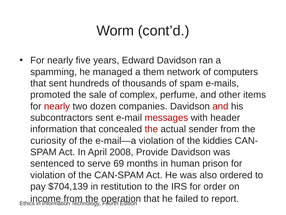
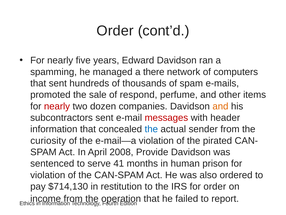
Worm at (115, 31): Worm -> Order
them: them -> there
complex: complex -> respond
and at (220, 106) colour: red -> orange
the at (151, 129) colour: red -> blue
kiddies: kiddies -> pirated
69: 69 -> 41
$704,139: $704,139 -> $714,130
